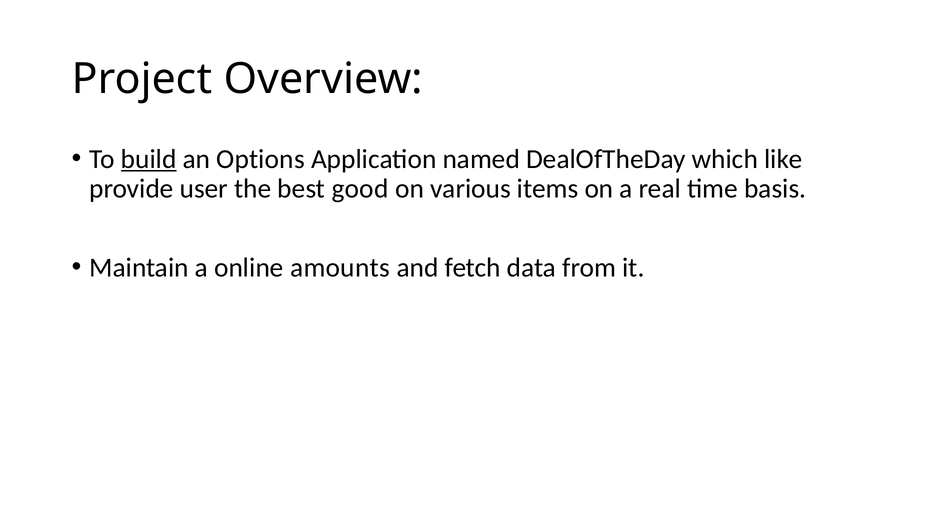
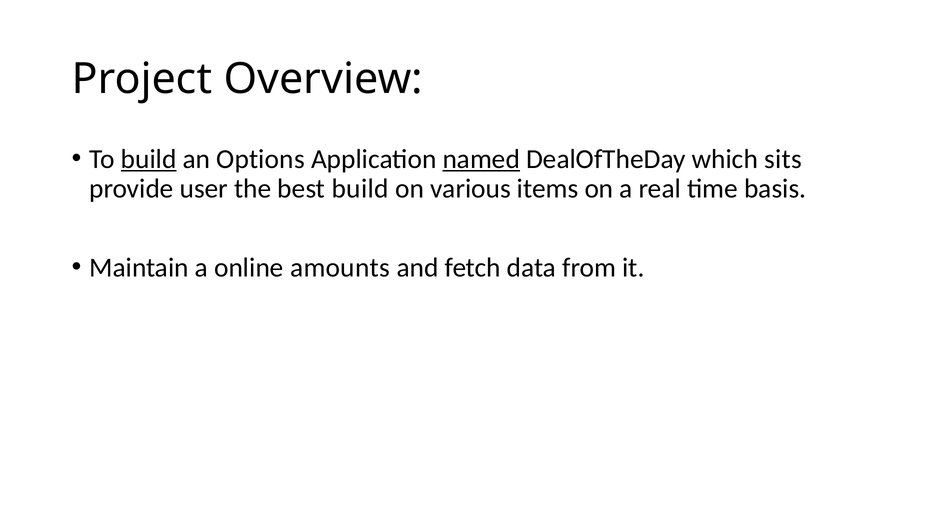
named underline: none -> present
like: like -> sits
best good: good -> build
